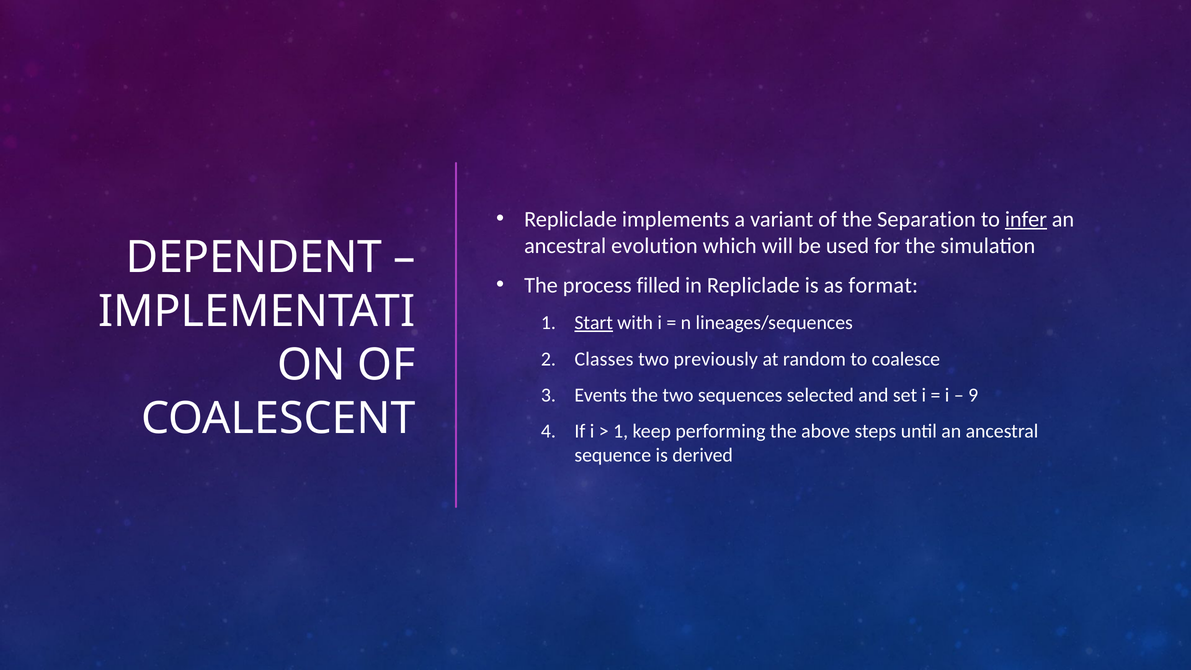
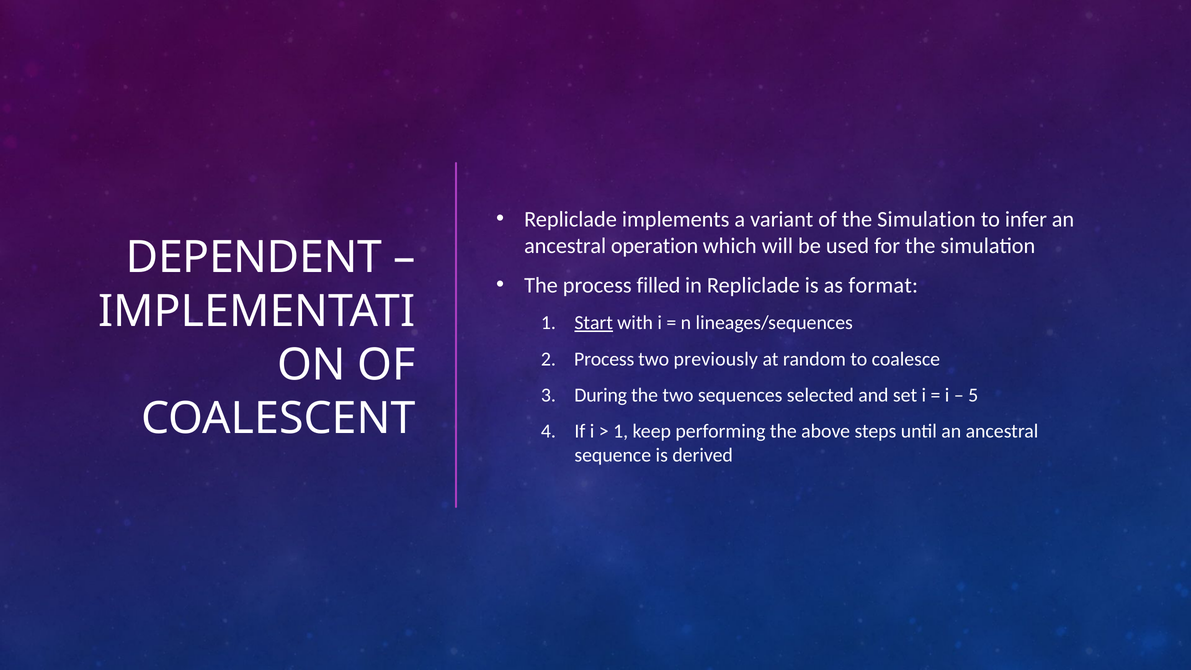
of the Separation: Separation -> Simulation
infer underline: present -> none
evolution: evolution -> operation
Classes at (604, 359): Classes -> Process
Events: Events -> During
9: 9 -> 5
